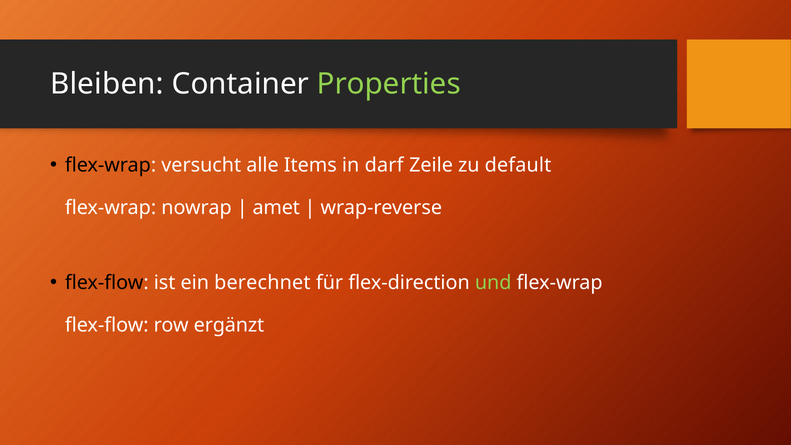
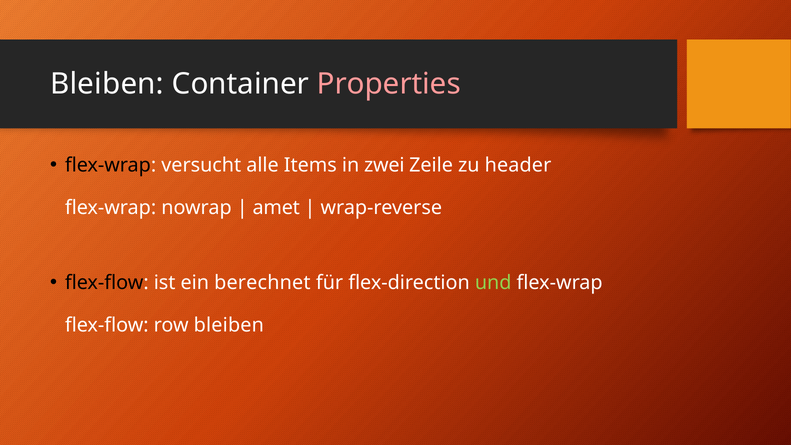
Properties colour: light green -> pink
darf: darf -> zwei
default: default -> header
row ergänzt: ergänzt -> bleiben
